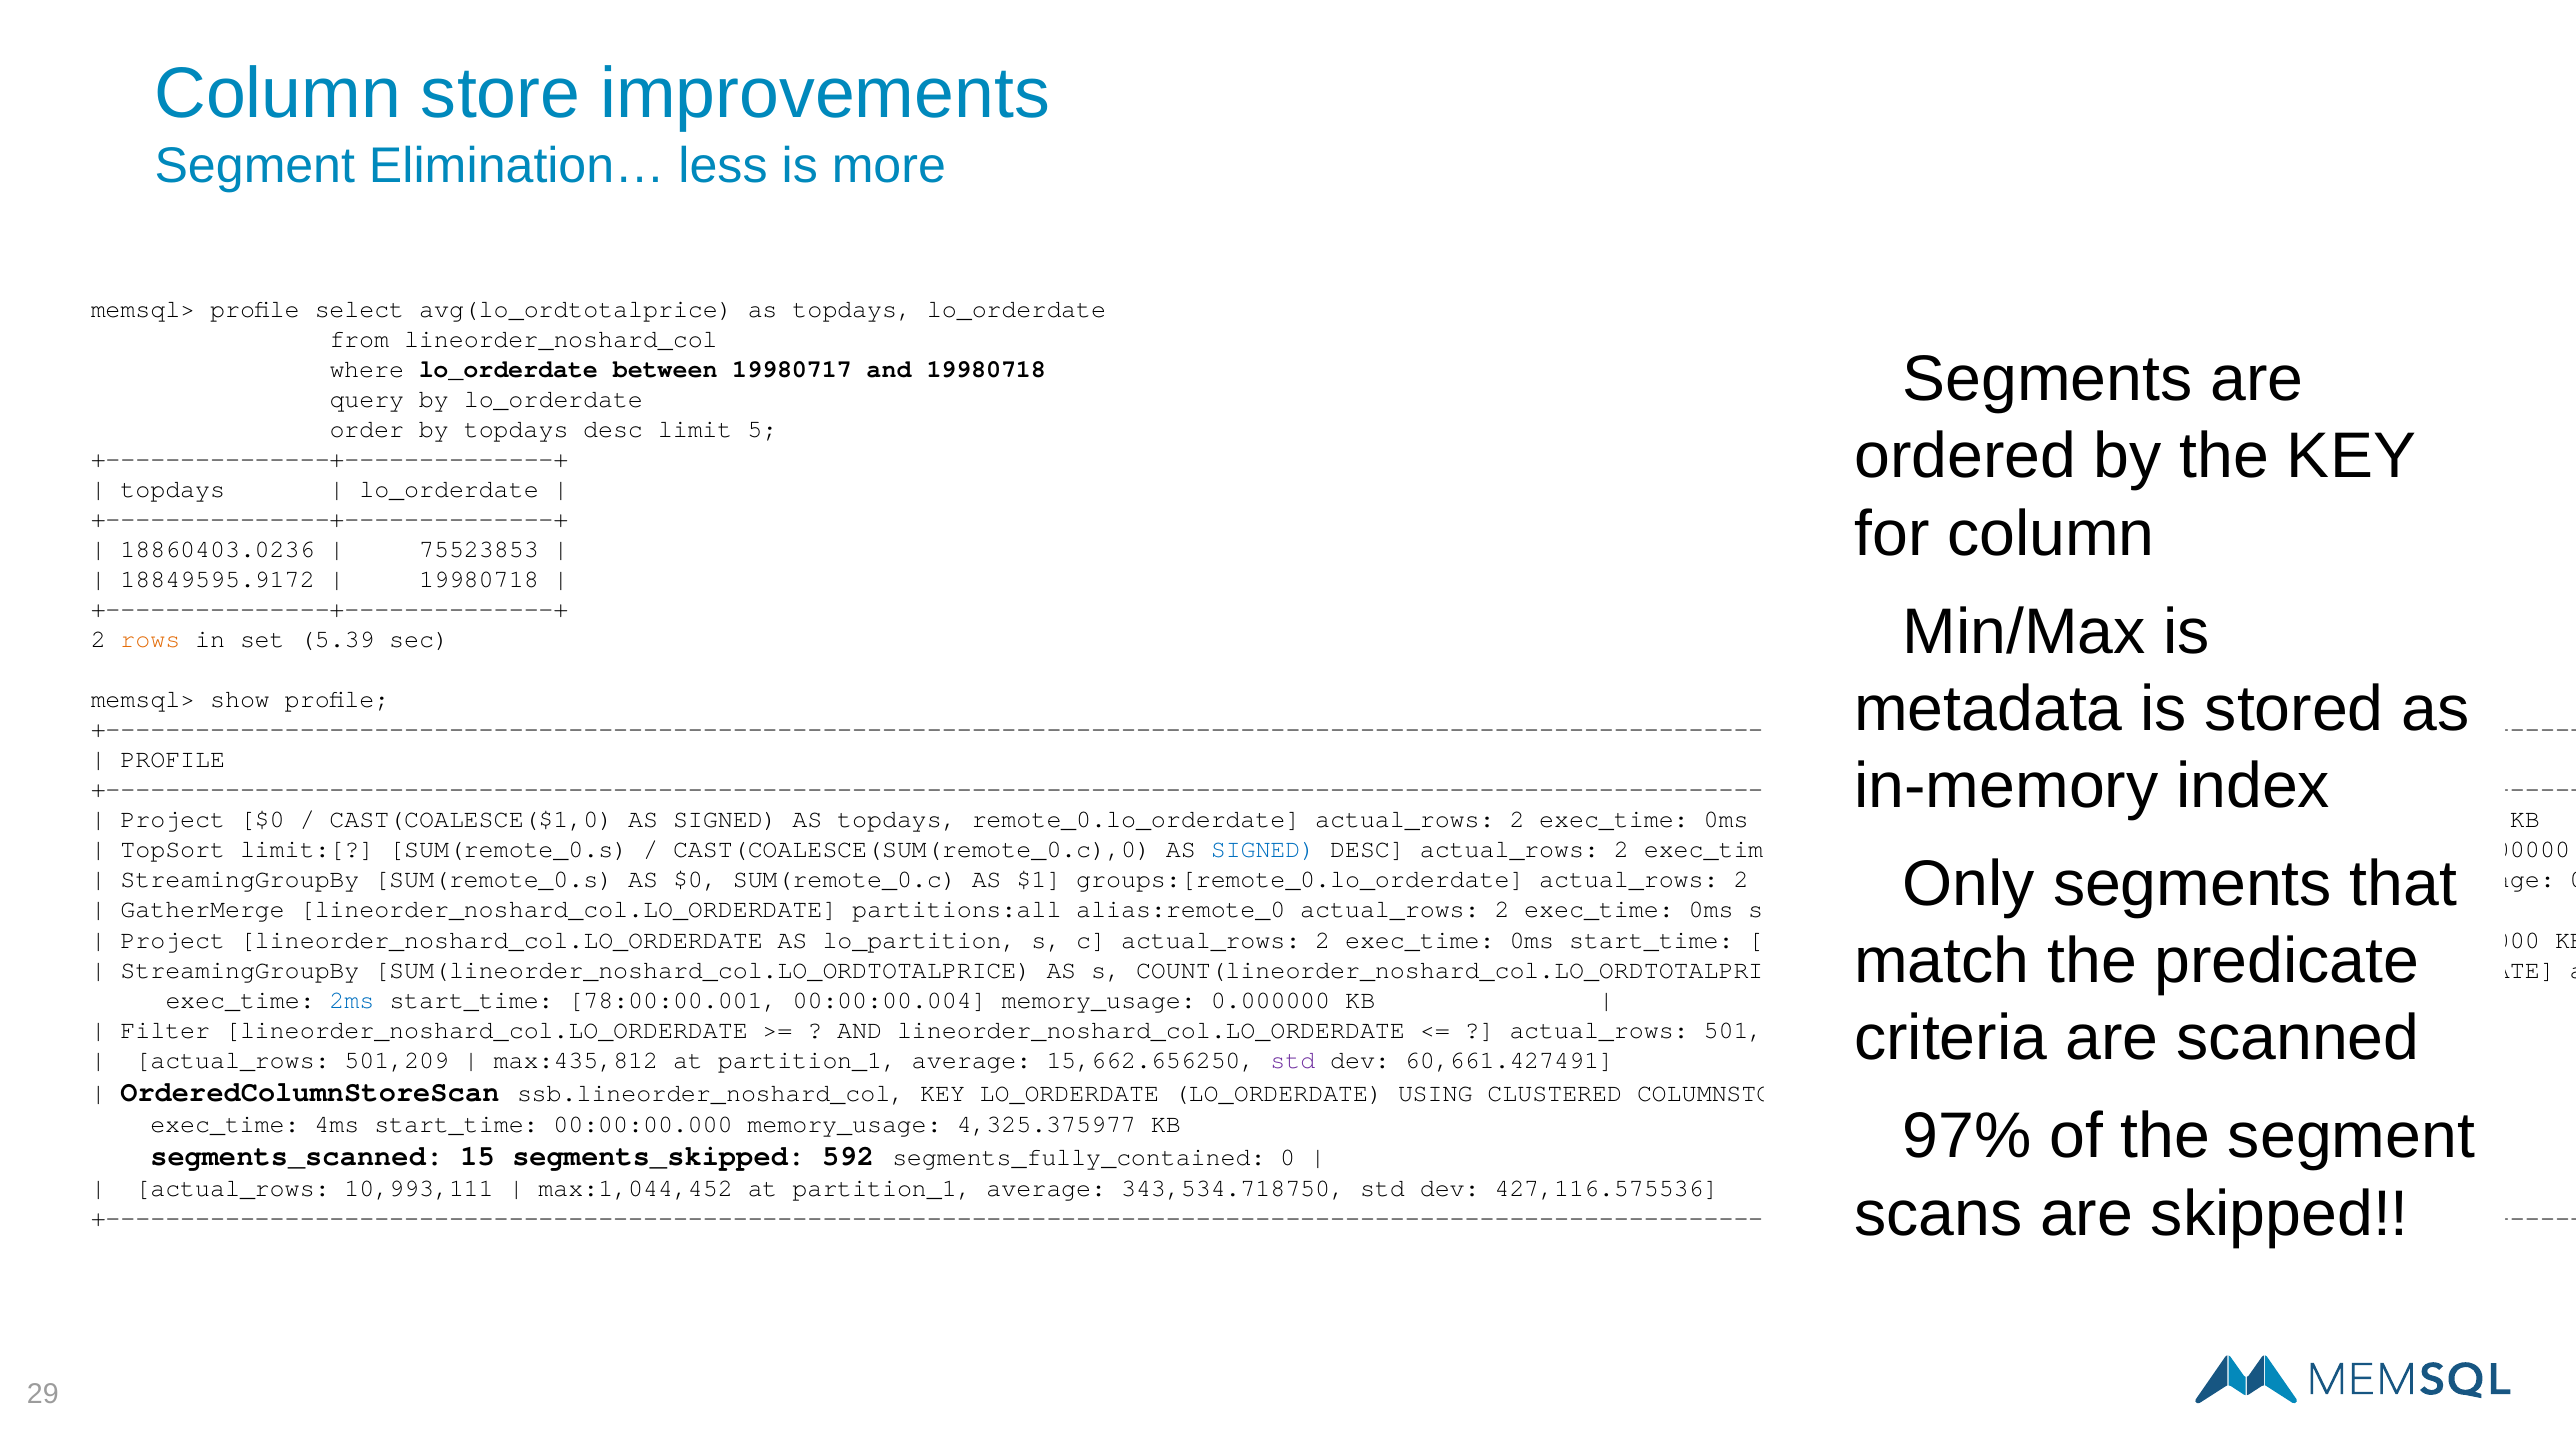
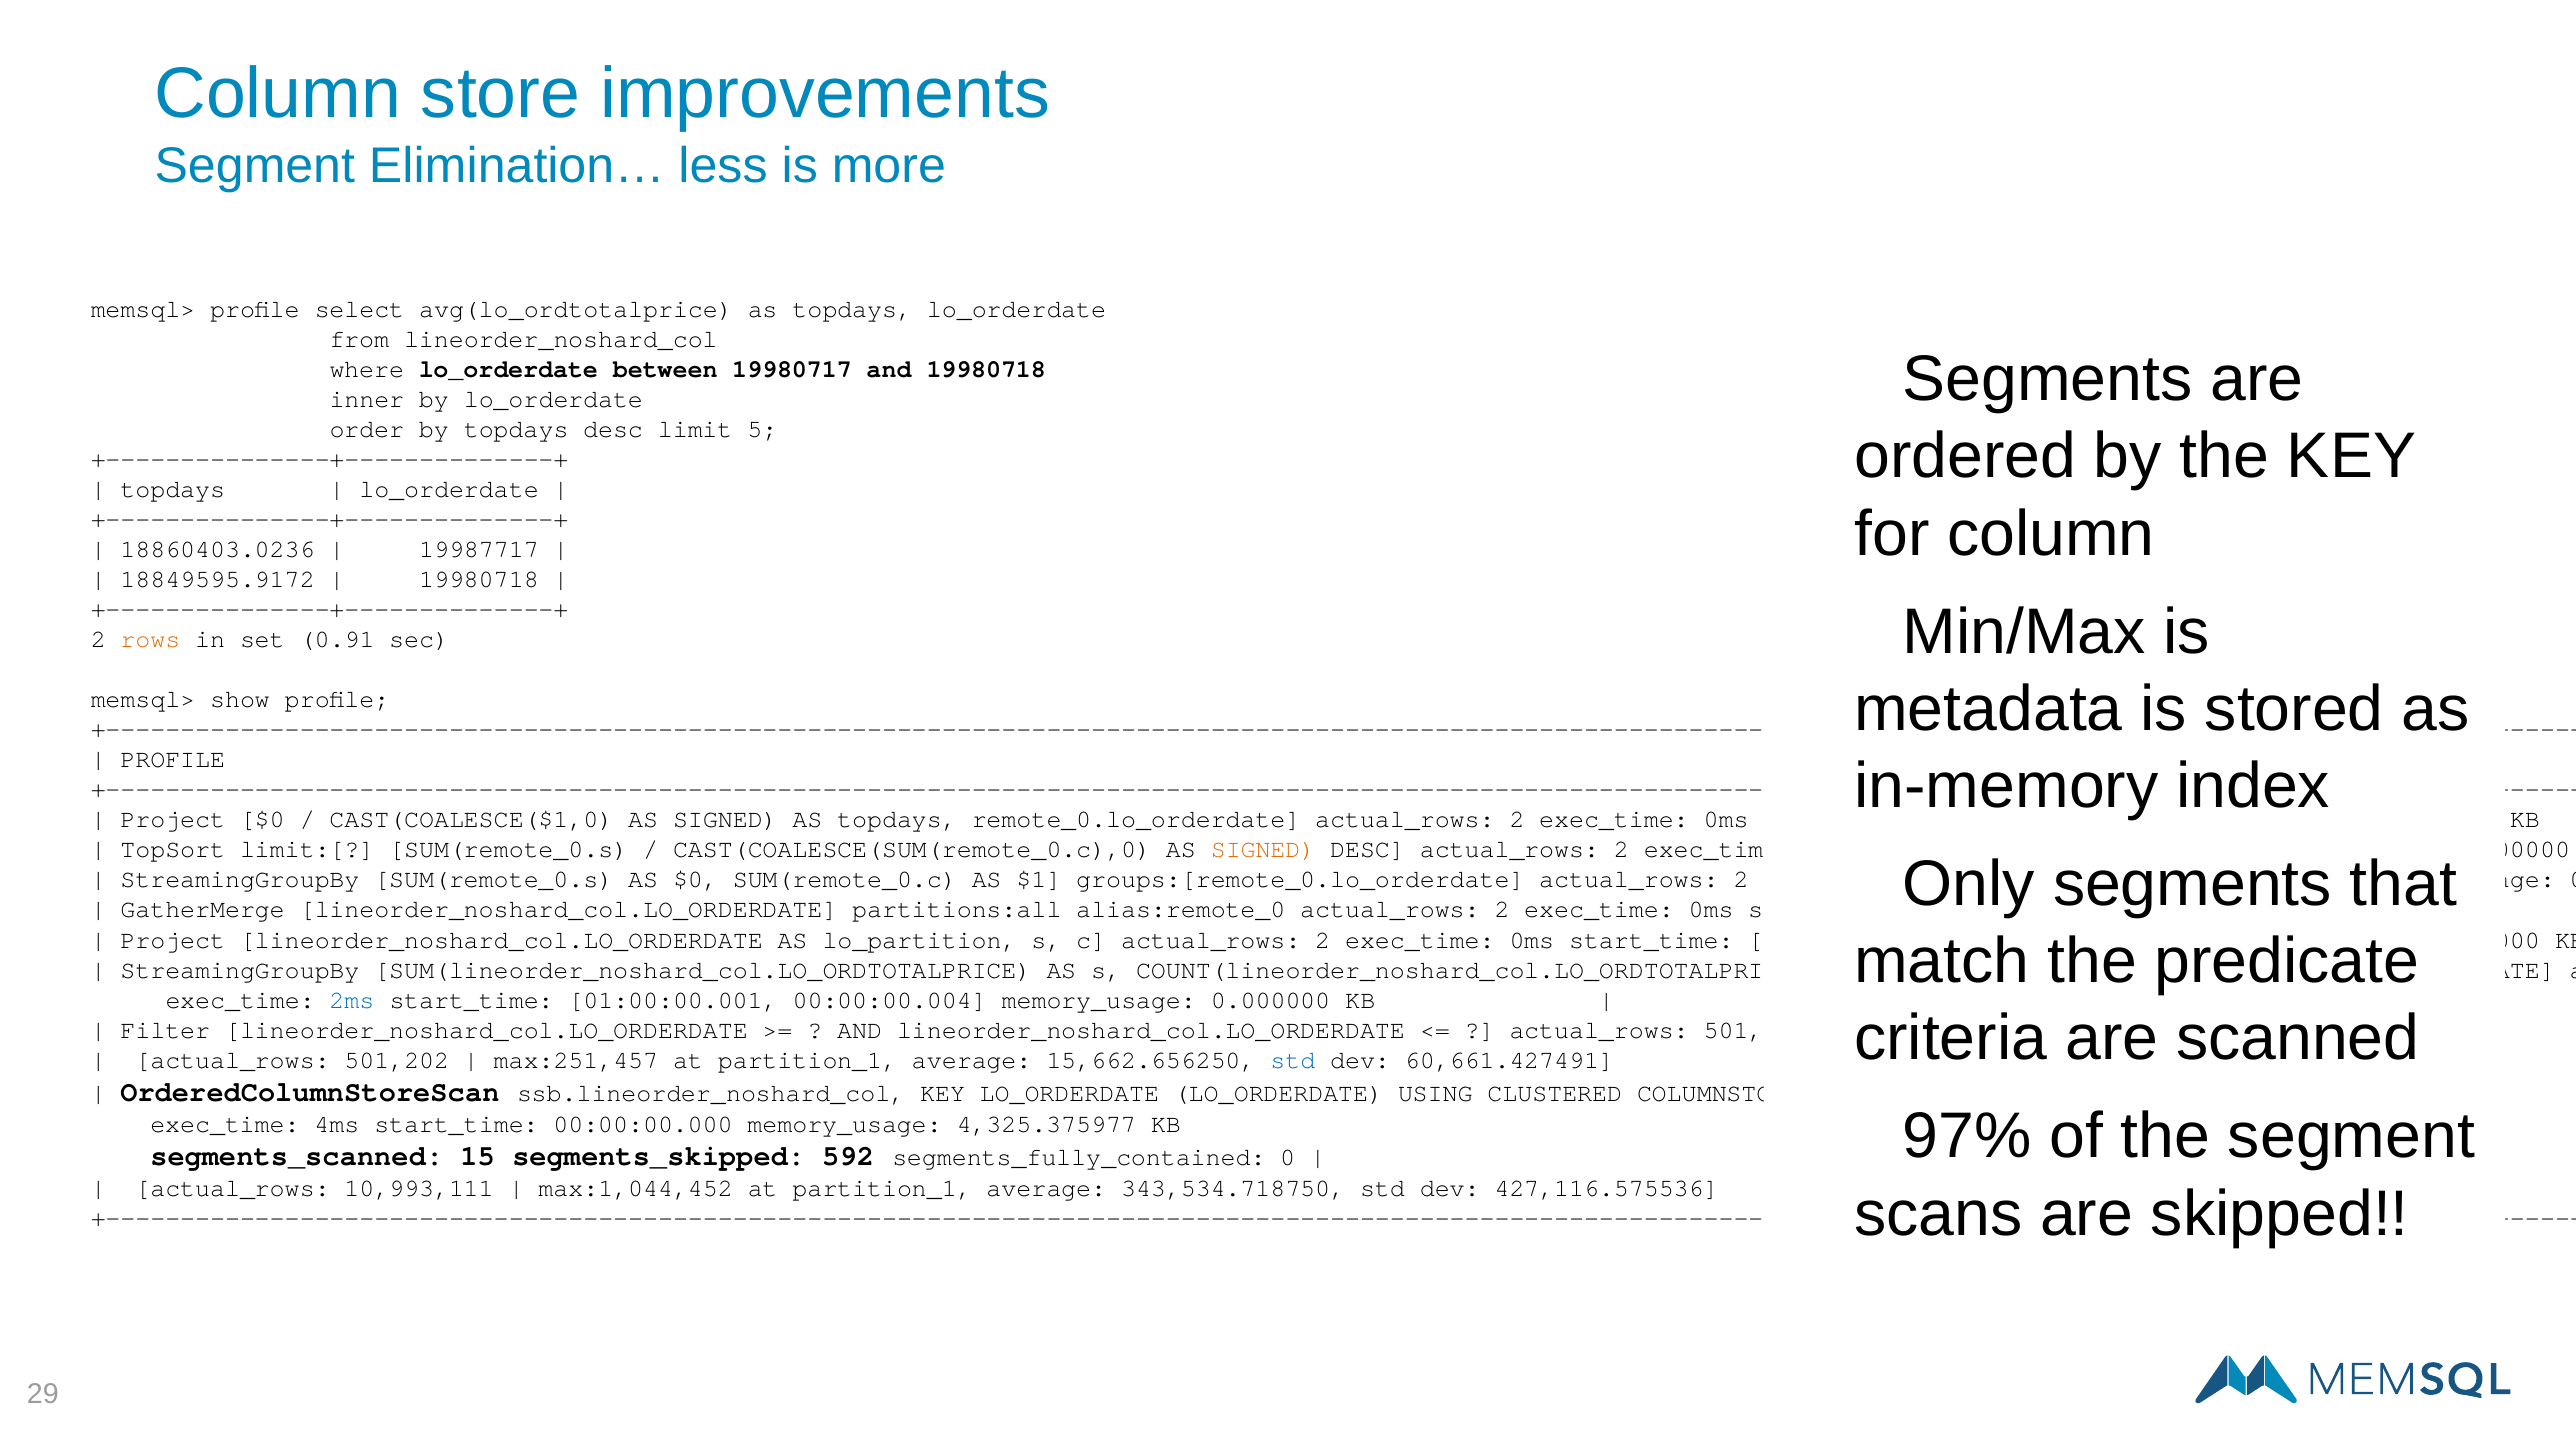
query: query -> inner
75523853: 75523853 -> 19987717
5.39: 5.39 -> 0.91
SIGNED at (1263, 850) colour: blue -> orange
78:00:00.001: 78:00:00.001 -> 01:00:00.001
501,209: 501,209 -> 501,202
max:435,812: max:435,812 -> max:251,457
std at (1293, 1060) colour: purple -> blue
